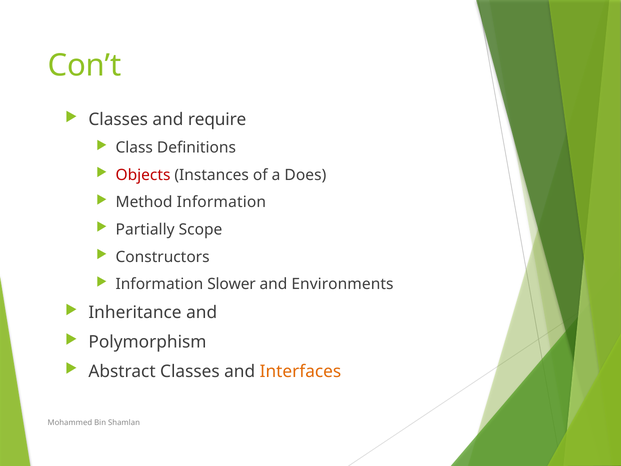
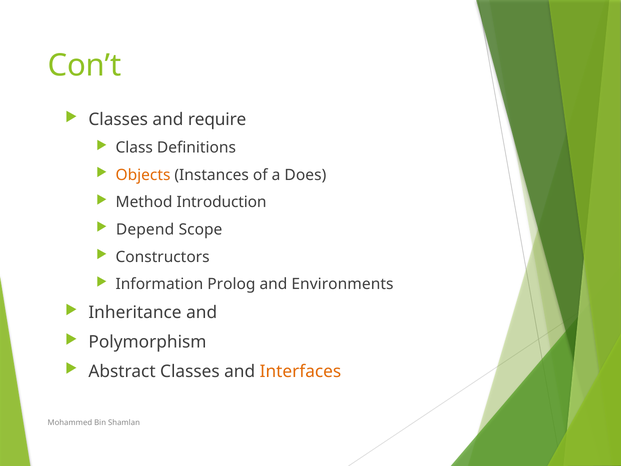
Objects colour: red -> orange
Method Information: Information -> Introduction
Partially: Partially -> Depend
Slower: Slower -> Prolog
